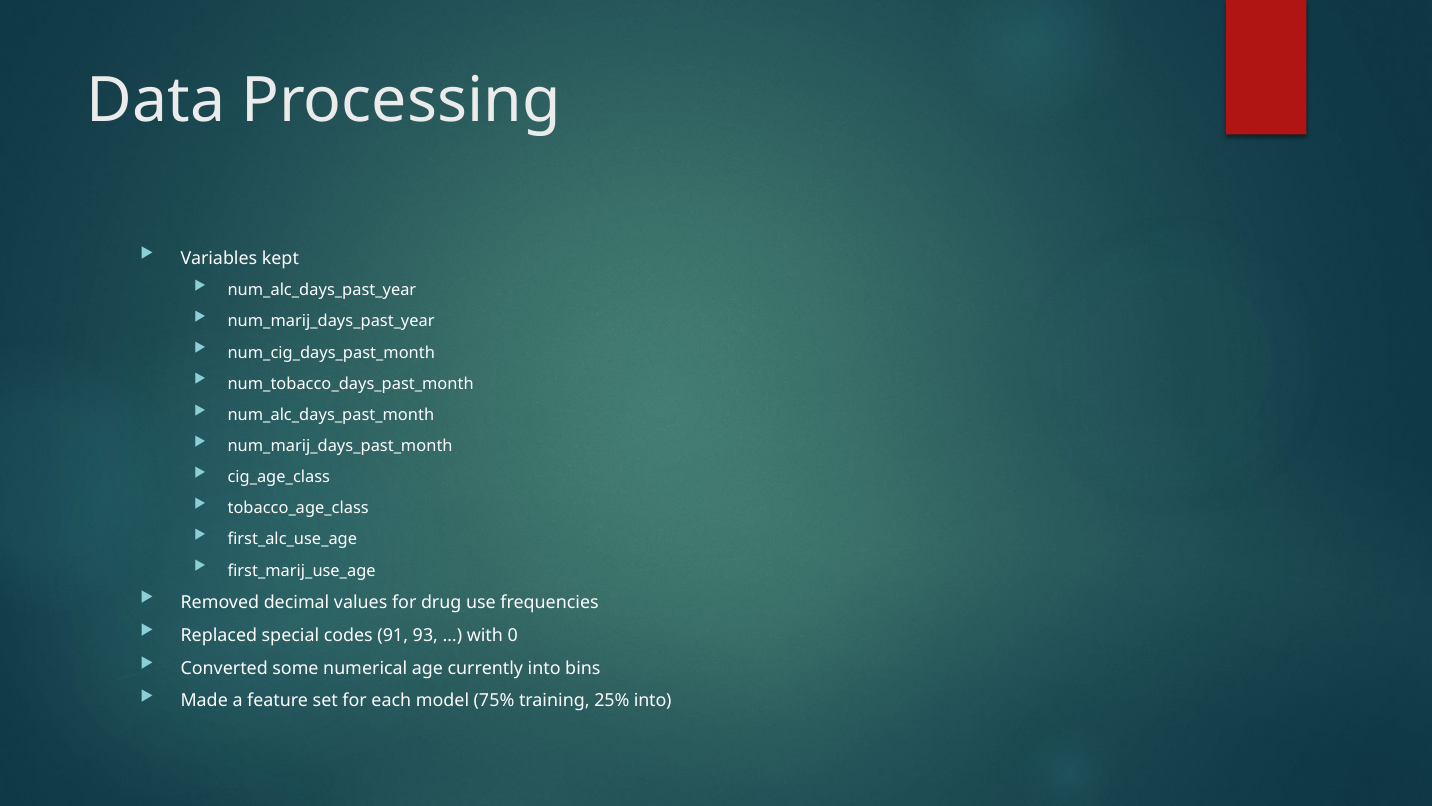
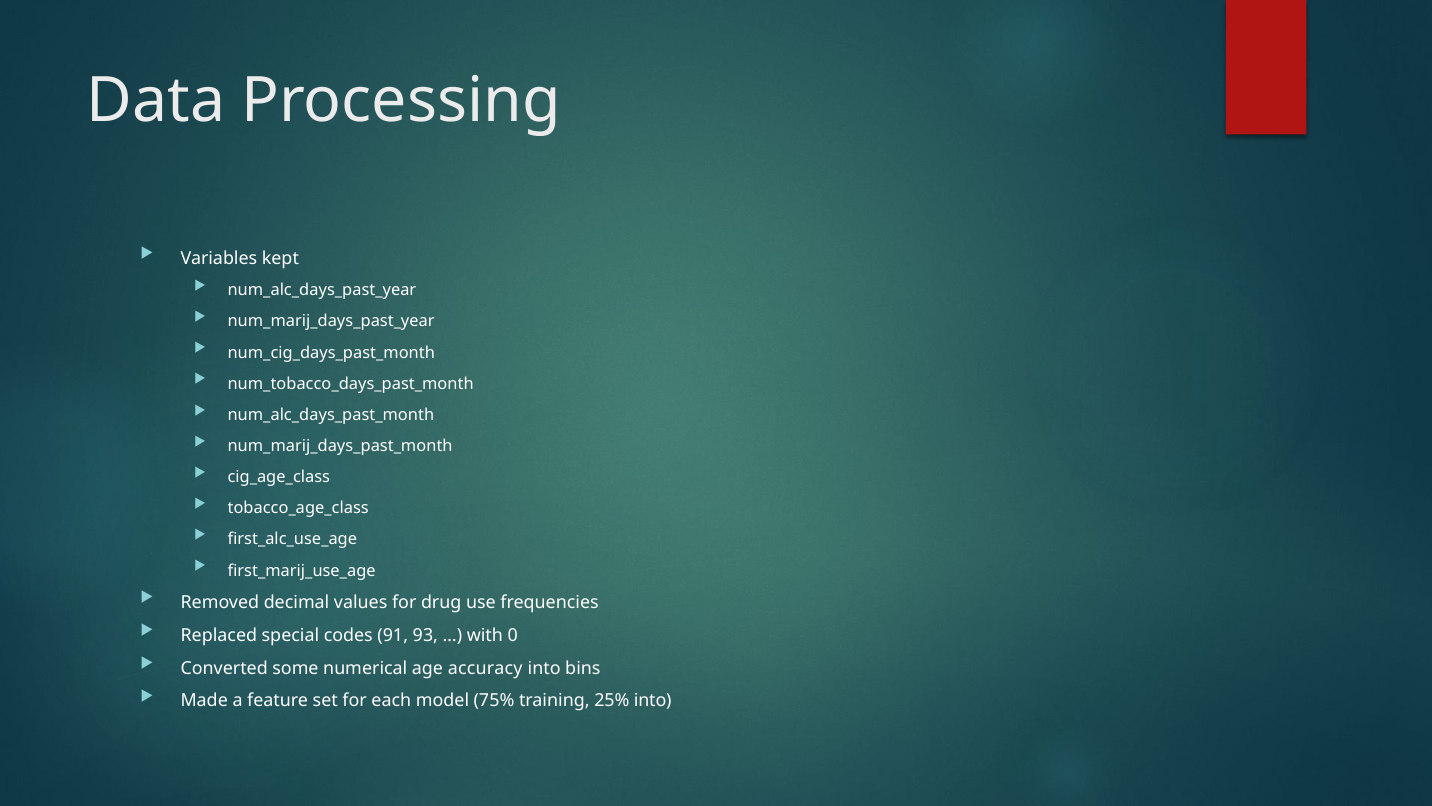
currently: currently -> accuracy
